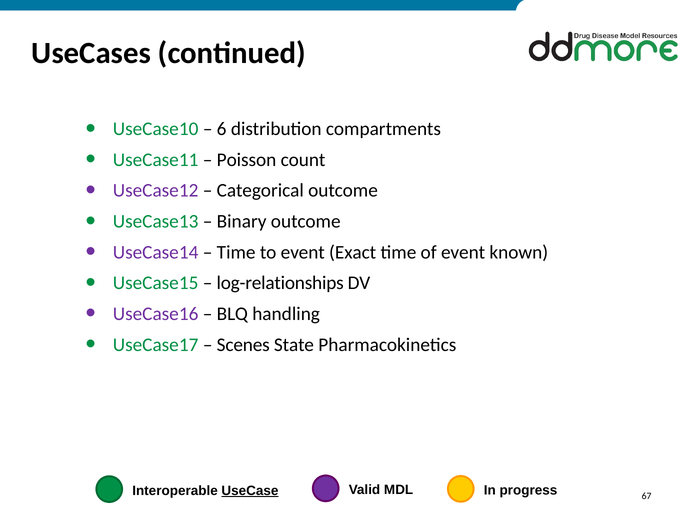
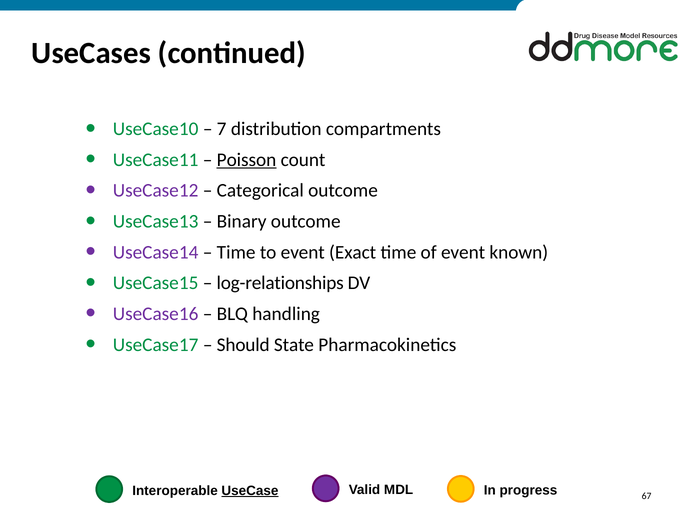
6: 6 -> 7
Poisson underline: none -> present
Scenes: Scenes -> Should
